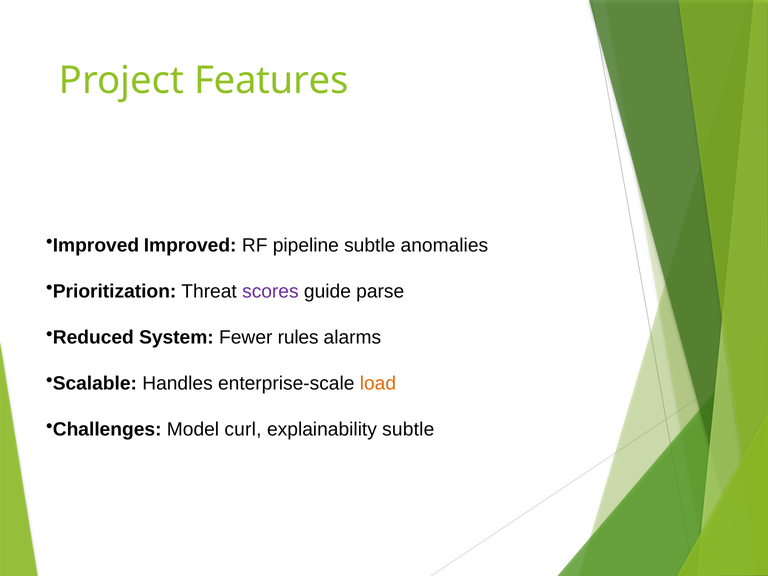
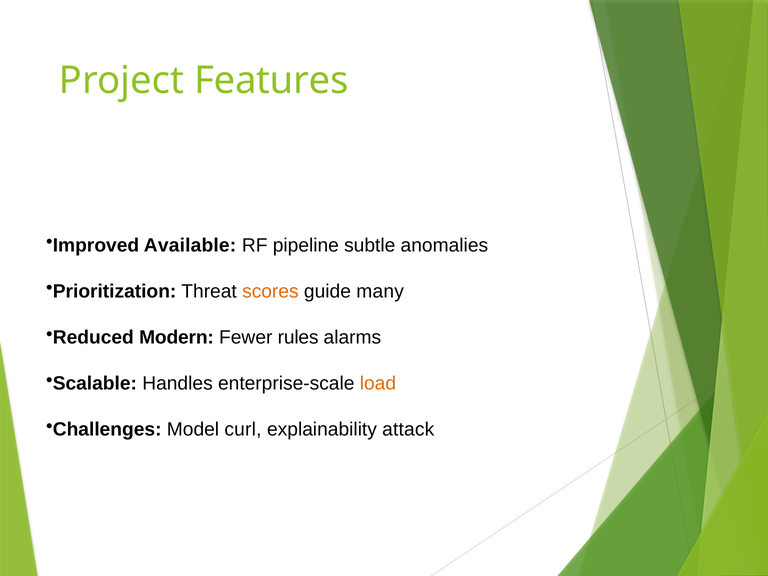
Improved Improved: Improved -> Available
scores colour: purple -> orange
parse: parse -> many
System: System -> Modern
explainability subtle: subtle -> attack
